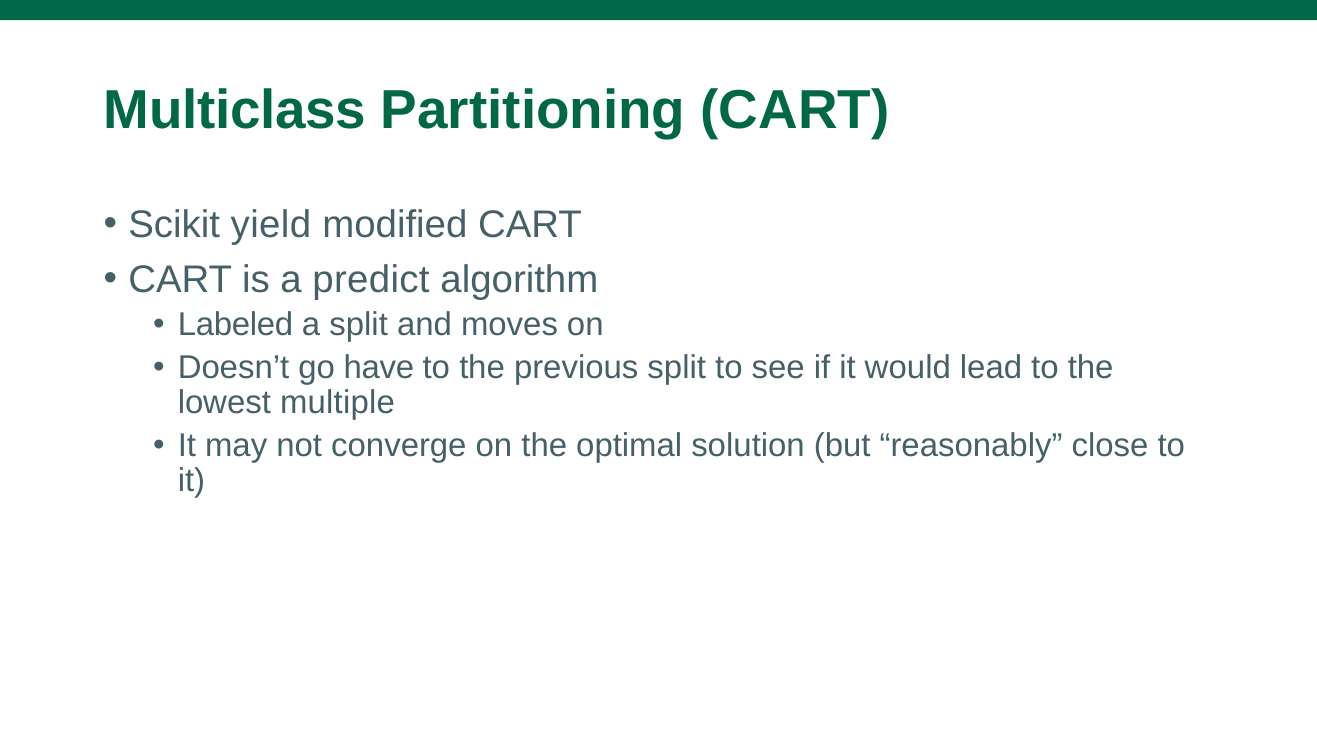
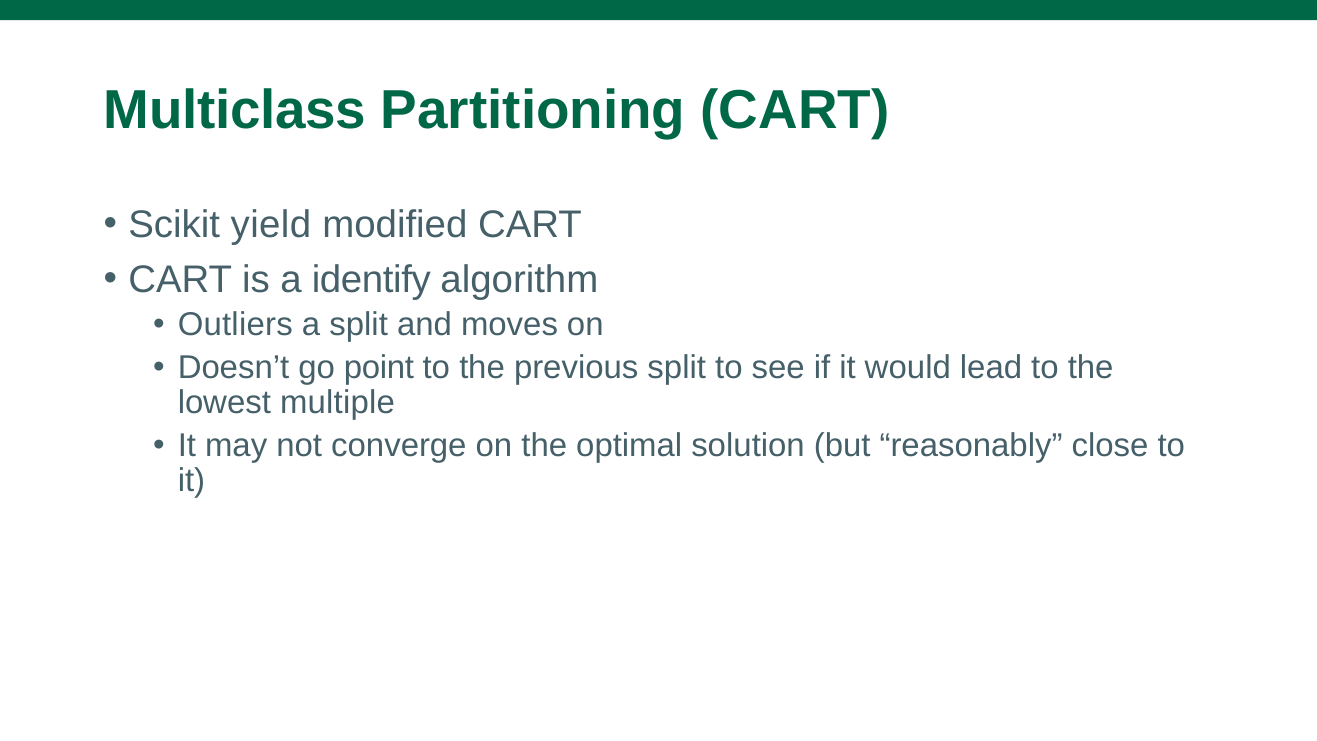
predict: predict -> identify
Labeled: Labeled -> Outliers
have: have -> point
